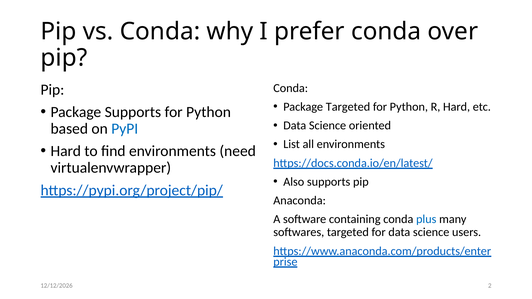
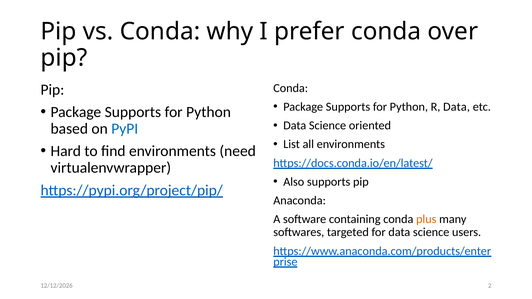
Targeted at (348, 107): Targeted -> Supports
R Hard: Hard -> Data
plus colour: blue -> orange
